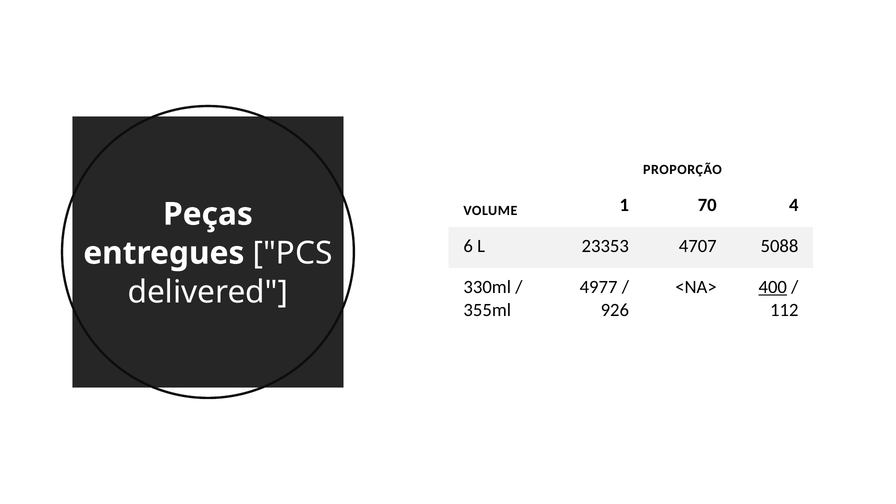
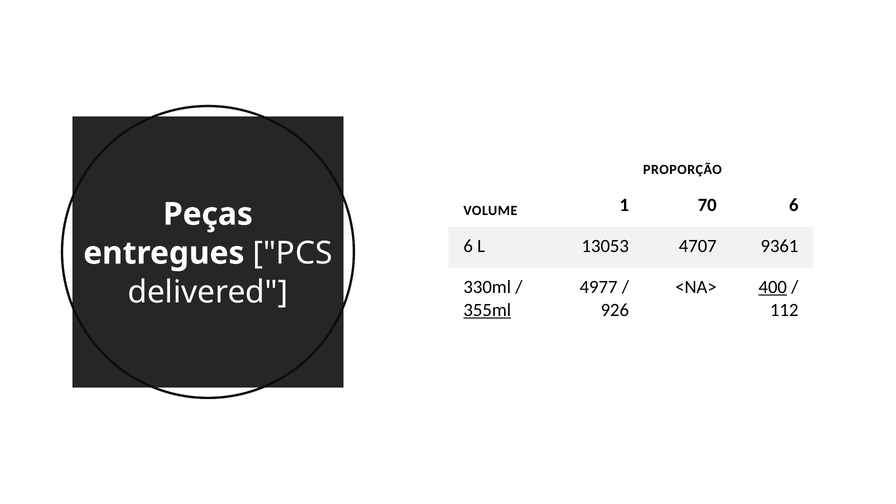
70 4: 4 -> 6
23353: 23353 -> 13053
5088: 5088 -> 9361
355ml underline: none -> present
